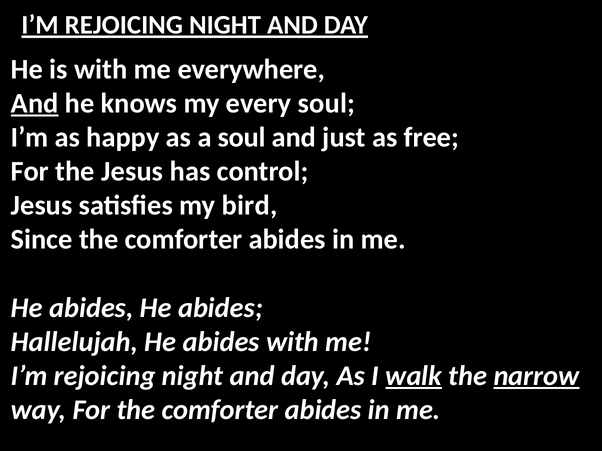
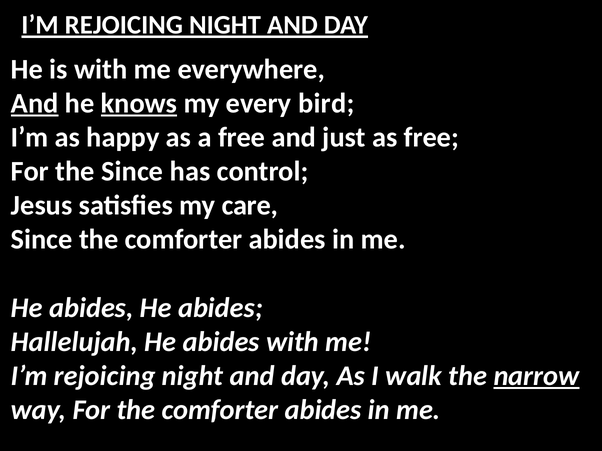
knows underline: none -> present
every soul: soul -> bird
a soul: soul -> free
the Jesus: Jesus -> Since
bird: bird -> care
walk underline: present -> none
